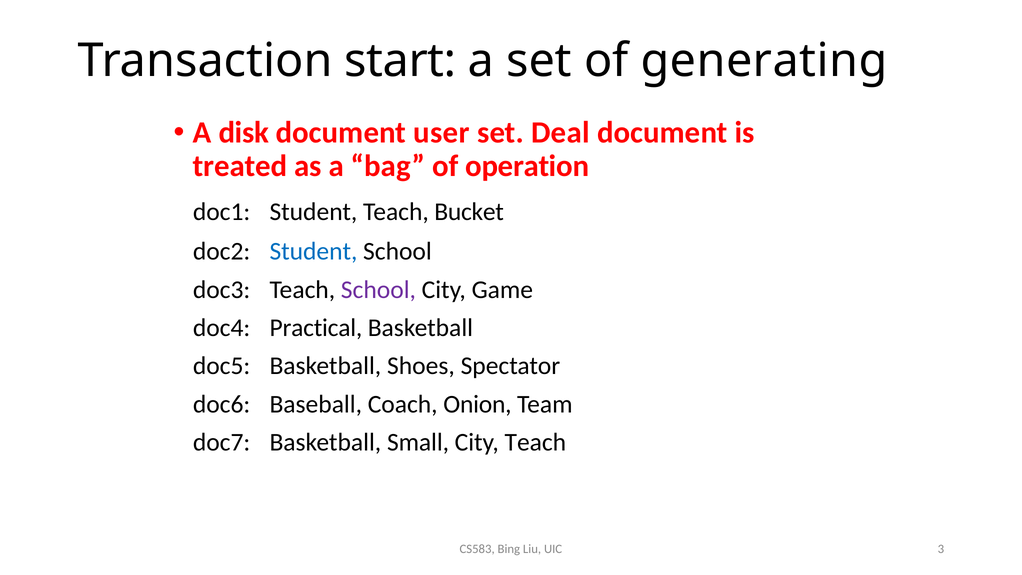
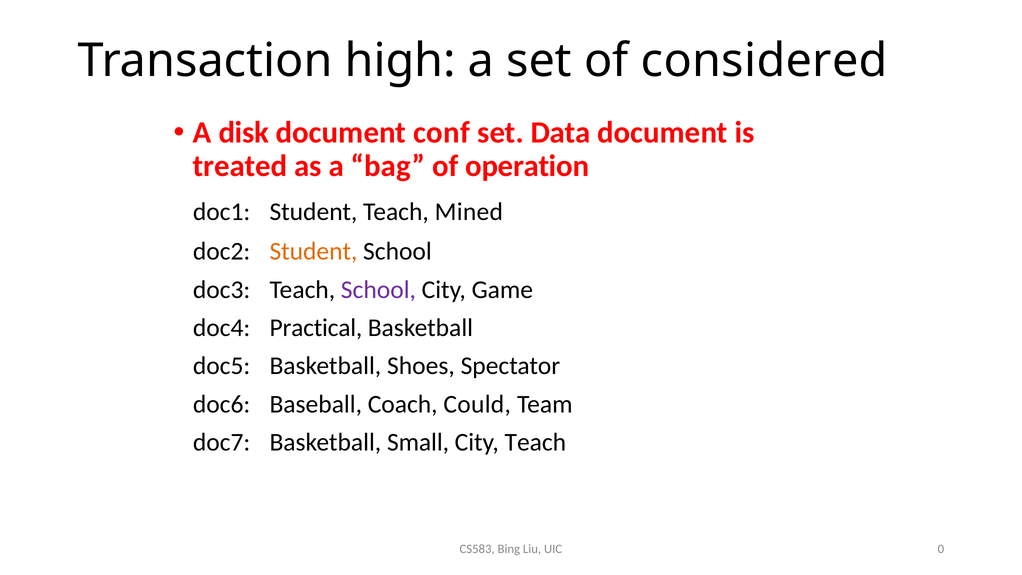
start: start -> high
generating: generating -> considered
user: user -> conf
Deal: Deal -> Data
Bucket: Bucket -> Mined
Student at (313, 251) colour: blue -> orange
Onion: Onion -> Could
3: 3 -> 0
